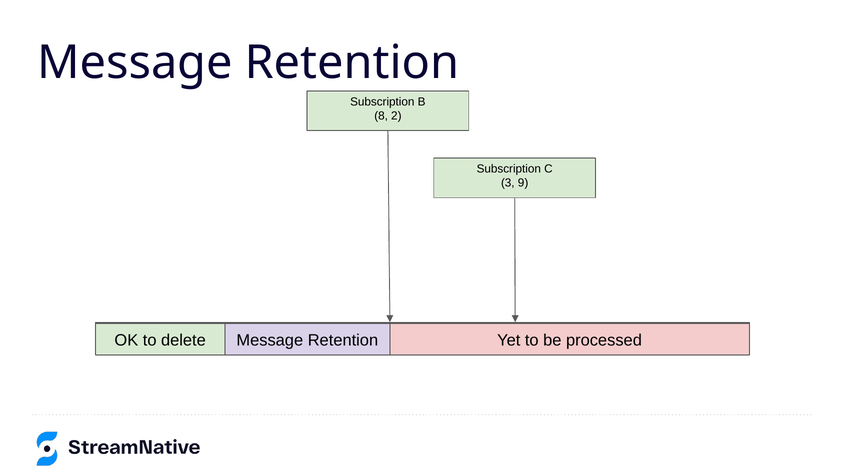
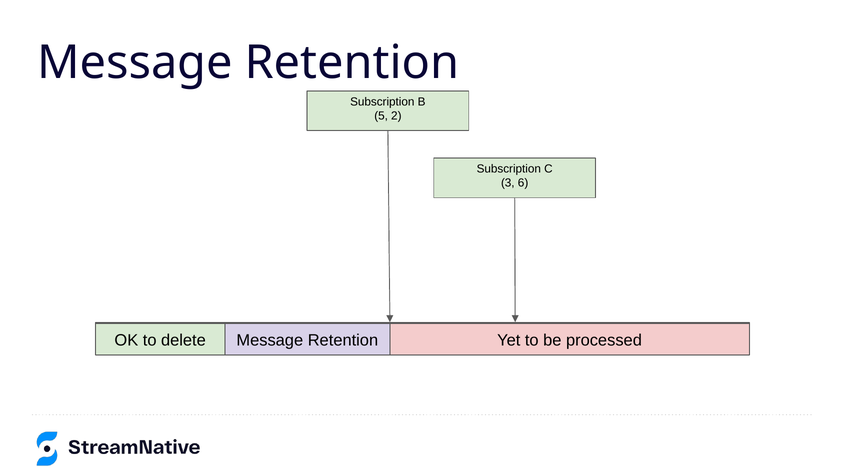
8: 8 -> 5
9: 9 -> 6
